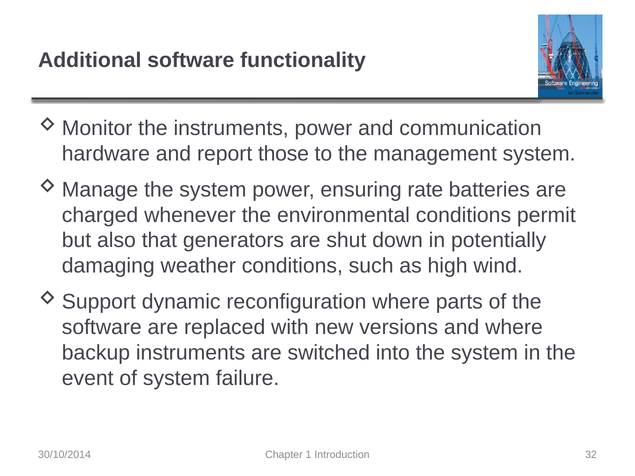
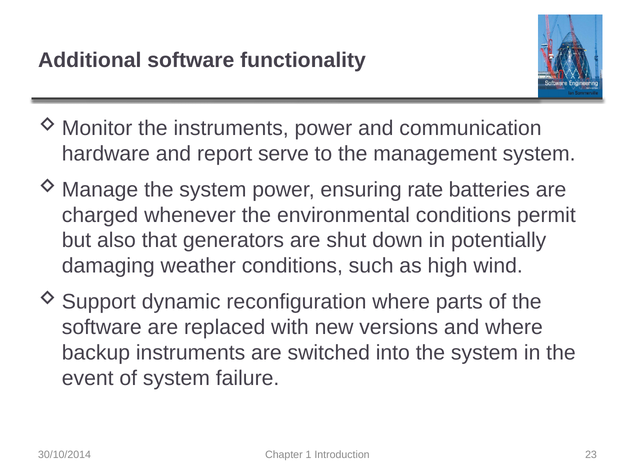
those: those -> serve
32: 32 -> 23
